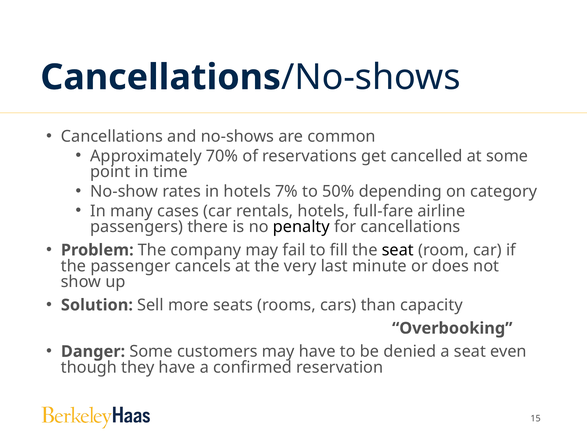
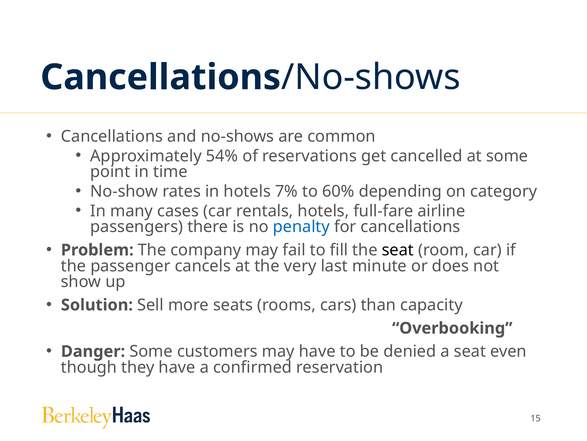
70%: 70% -> 54%
50%: 50% -> 60%
penalty colour: black -> blue
